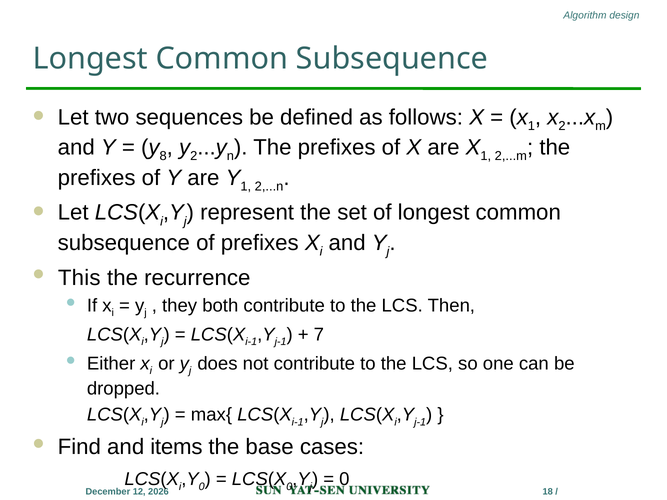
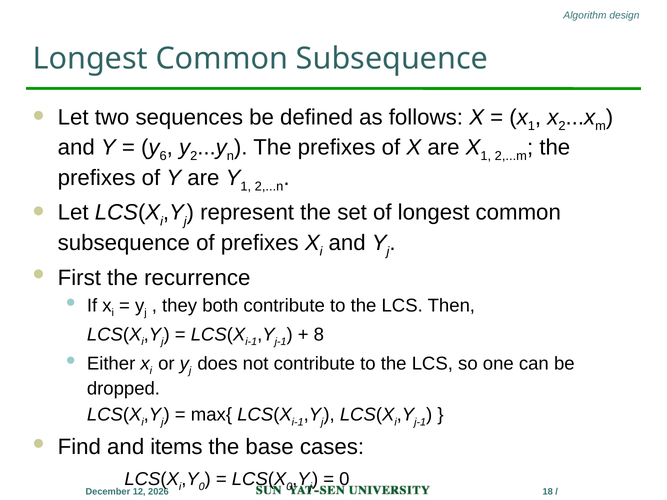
8: 8 -> 6
This: This -> First
7: 7 -> 8
